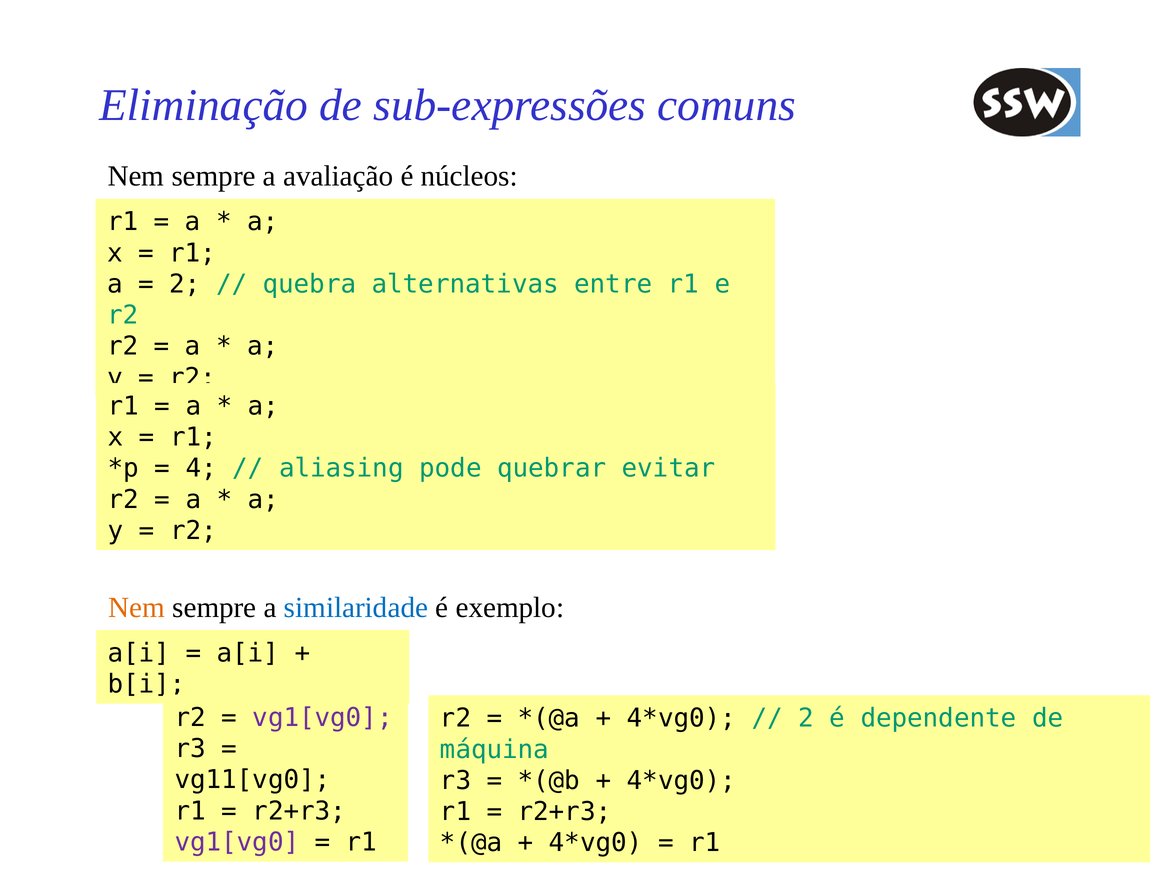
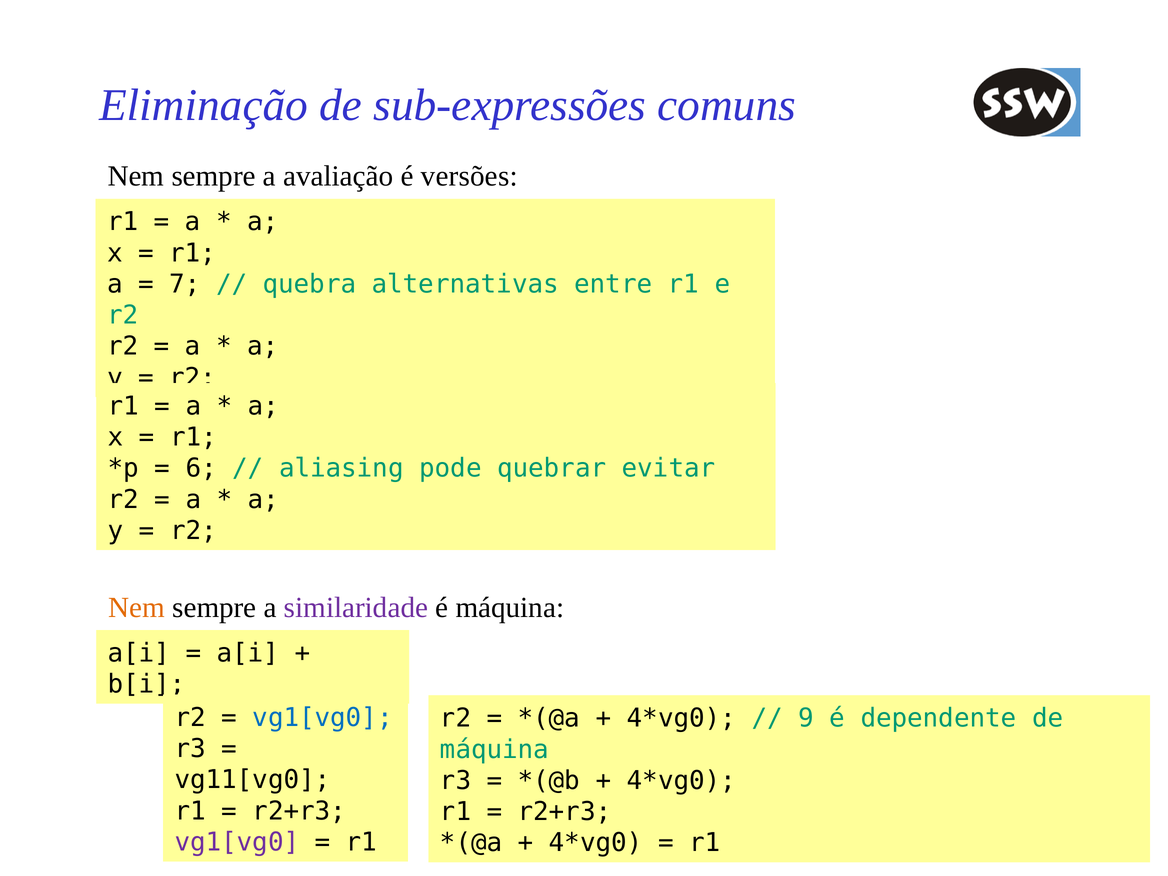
núcleos: núcleos -> versões
2 at (185, 284): 2 -> 7
4: 4 -> 6
similaridade colour: blue -> purple
é exemplo: exemplo -> máquina
vg1[vg0 at (323, 718) colour: purple -> blue
2 at (806, 718): 2 -> 9
